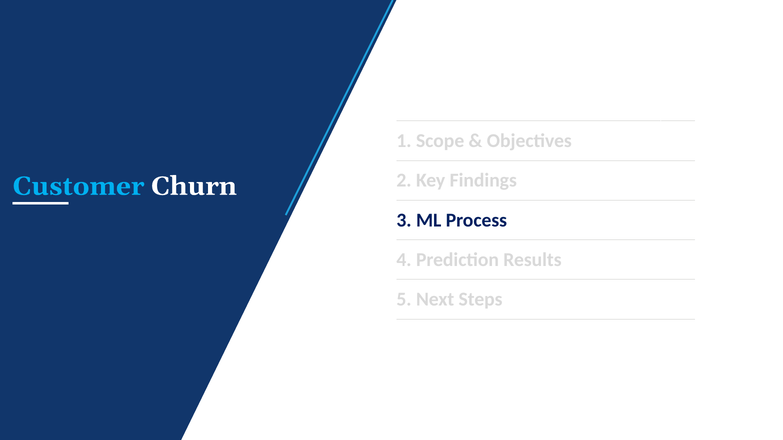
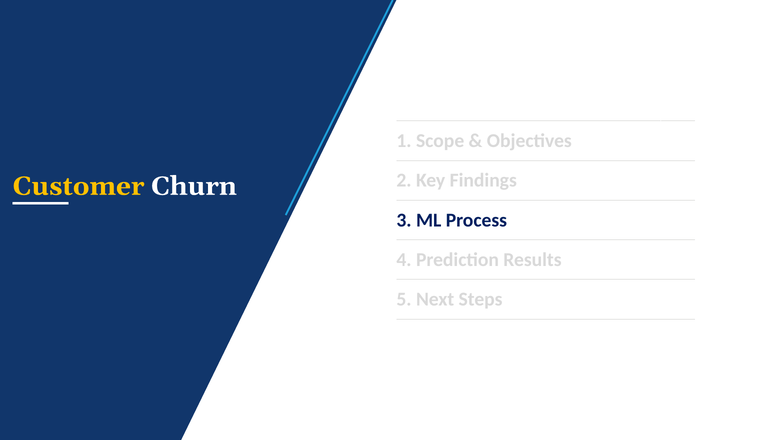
Customer colour: light blue -> yellow
